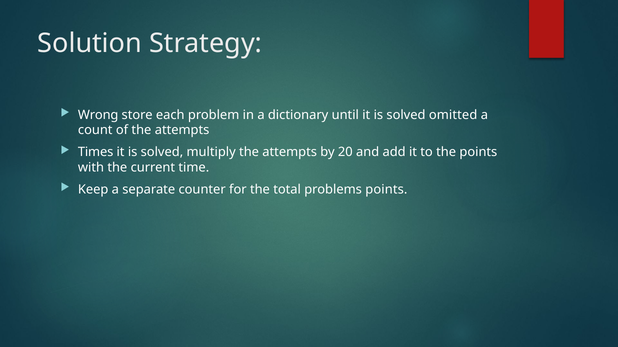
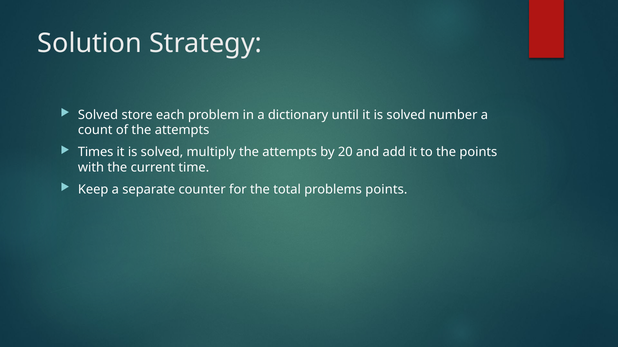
Wrong at (98, 115): Wrong -> Solved
omitted: omitted -> number
